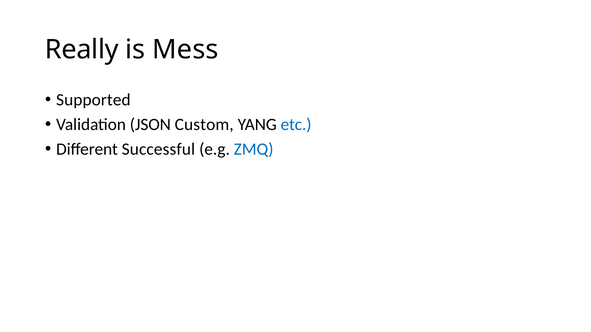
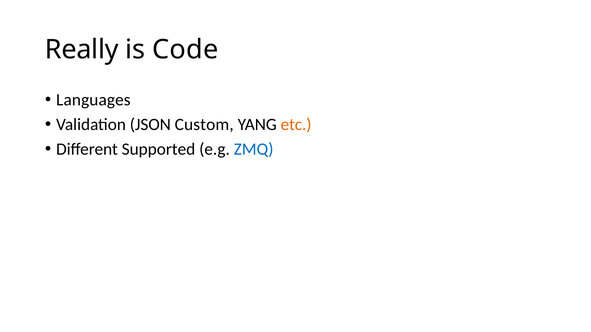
Mess: Mess -> Code
Supported: Supported -> Languages
etc colour: blue -> orange
Successful: Successful -> Supported
